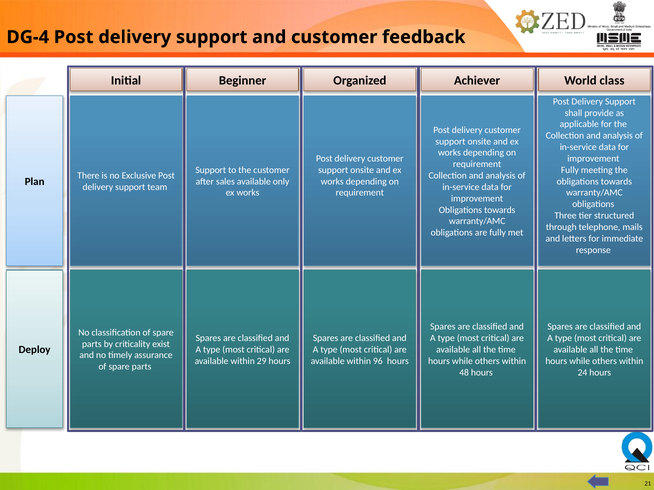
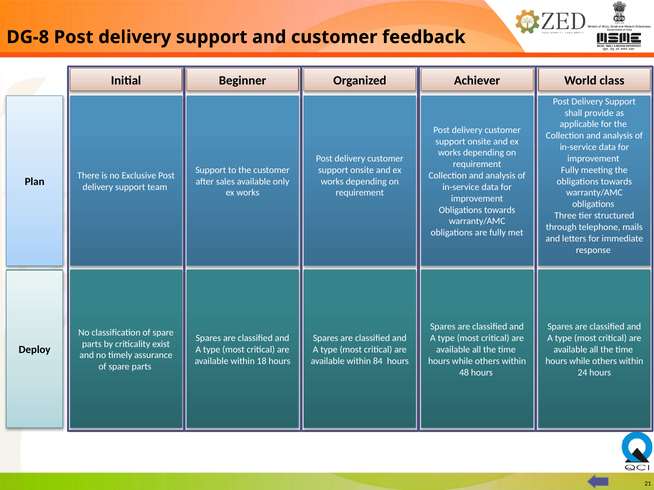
DG-4: DG-4 -> DG-8
29: 29 -> 18
96: 96 -> 84
